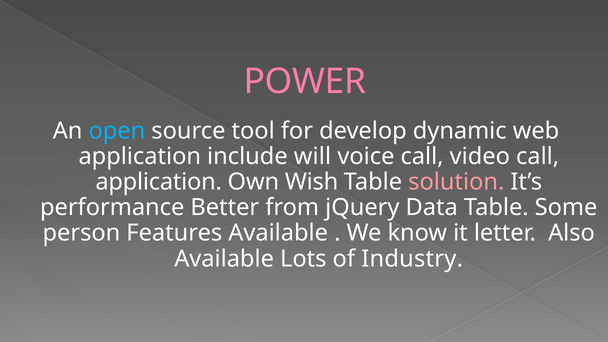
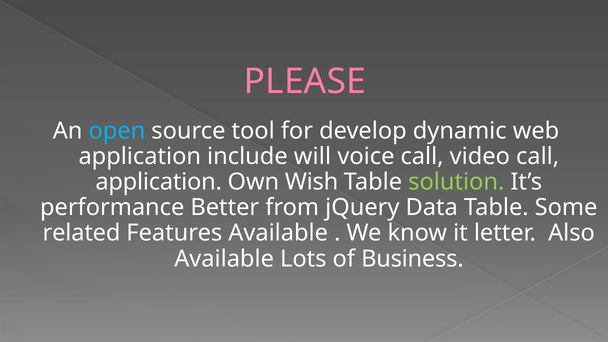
POWER: POWER -> PLEASE
solution colour: pink -> light green
person: person -> related
Industry: Industry -> Business
